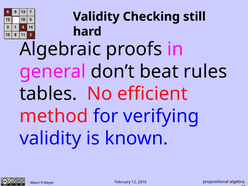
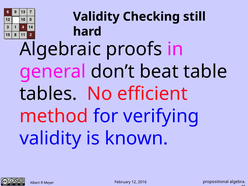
rules: rules -> table
